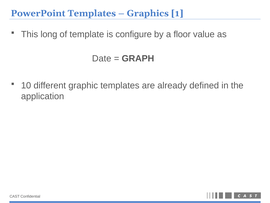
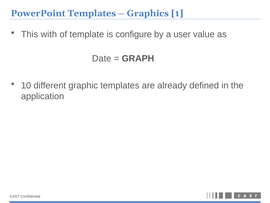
long: long -> with
floor: floor -> user
